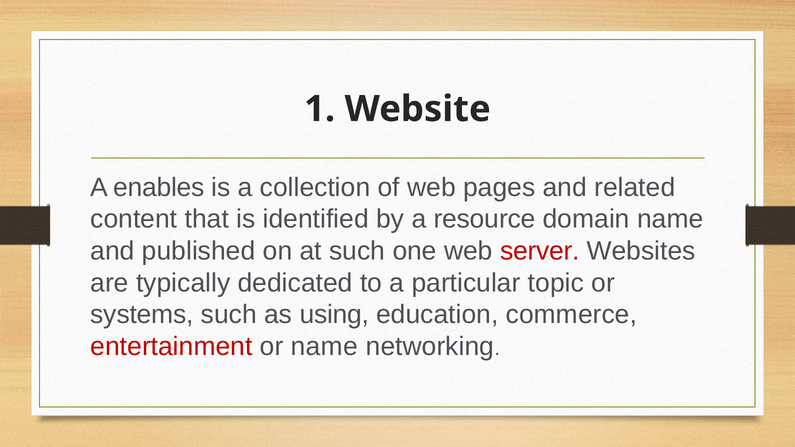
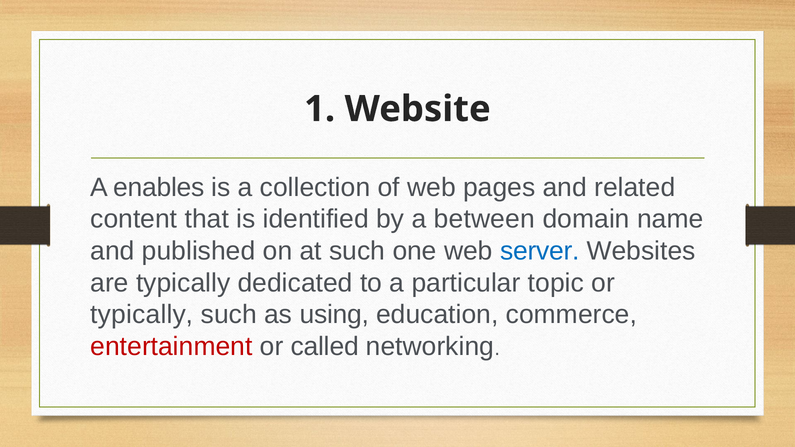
resource: resource -> between
server colour: red -> blue
systems at (142, 315): systems -> typically
or name: name -> called
